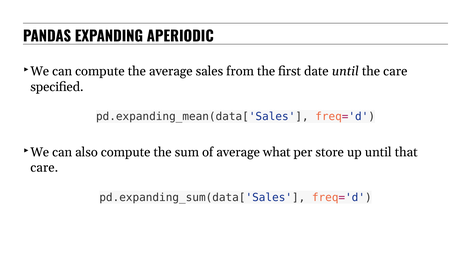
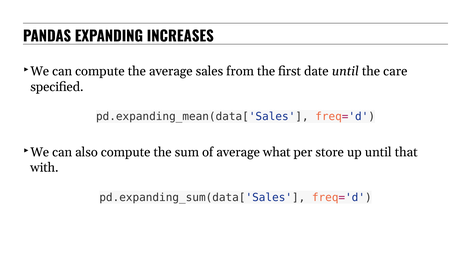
APERIODIC: APERIODIC -> INCREASES
care at (44, 167): care -> with
